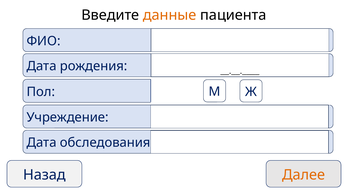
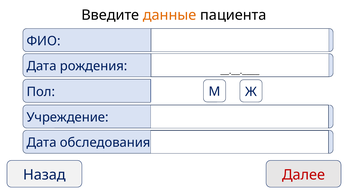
Далее colour: orange -> red
